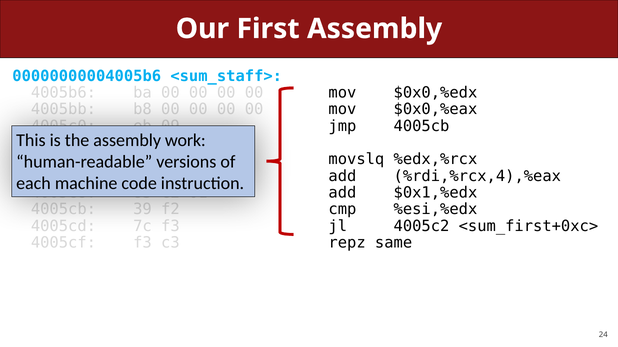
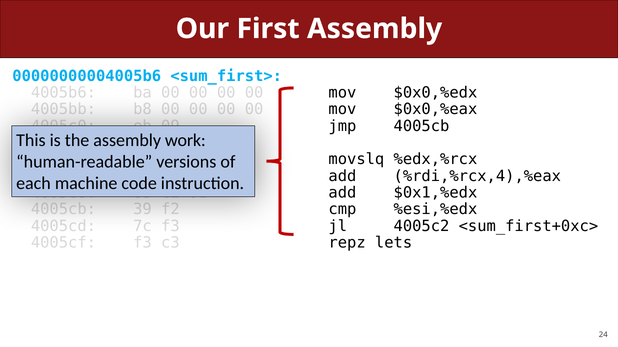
<sum_staff>: <sum_staff> -> <sum_first>
same: same -> lets
